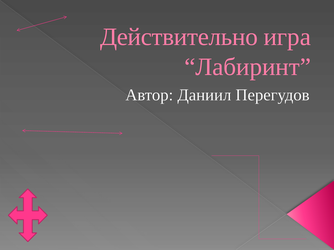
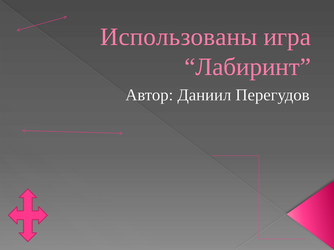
Действительно: Действительно -> Использованы
